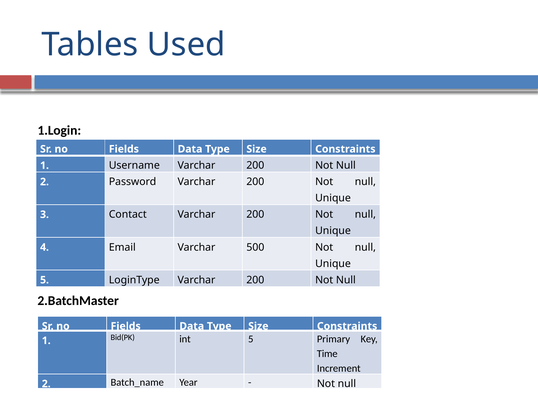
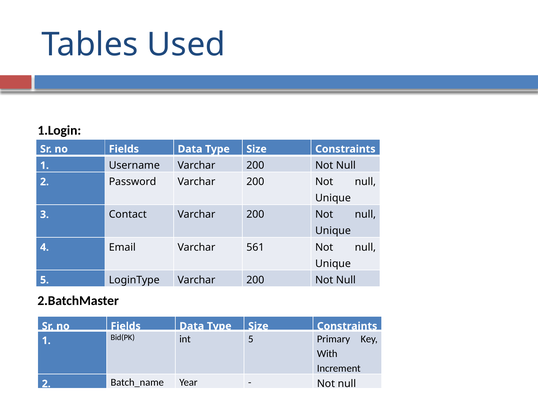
500: 500 -> 561
Time: Time -> With
